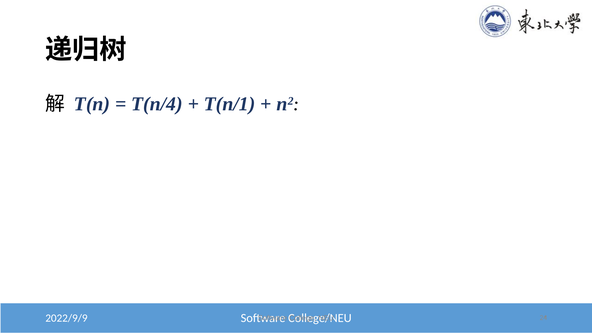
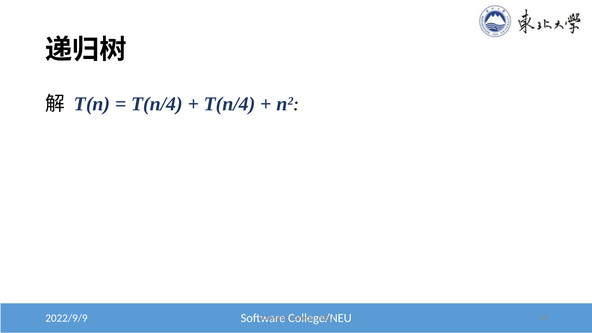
T(n/1 at (230, 104): T(n/1 -> T(n/4
